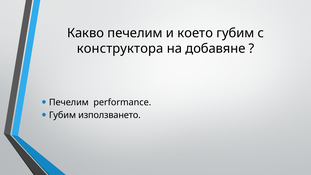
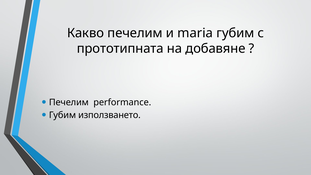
което: което -> maria
конструктора: конструктора -> прототипната
